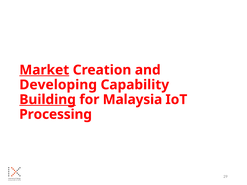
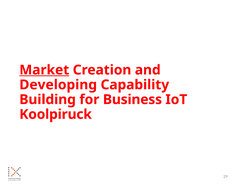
Building underline: present -> none
Malaysia: Malaysia -> Business
Processing: Processing -> Koolpiruck
